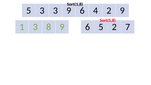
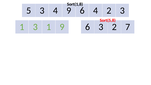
3 3: 3 -> 4
2 9: 9 -> 3
1 3 8: 8 -> 1
6 5: 5 -> 3
